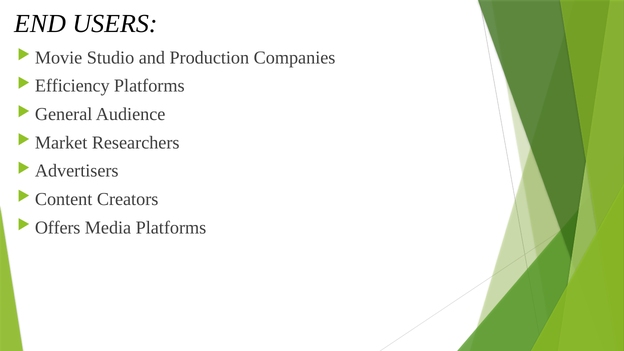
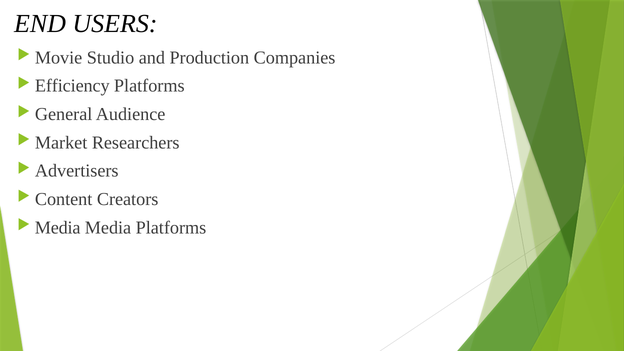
Offers at (58, 227): Offers -> Media
